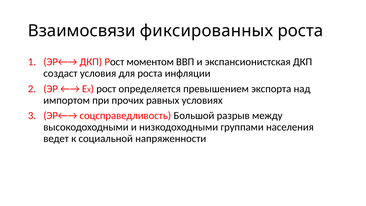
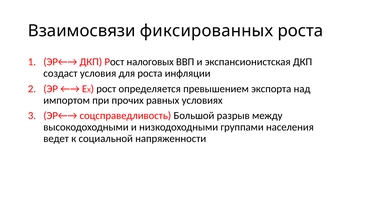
моментом: моментом -> налоговых
